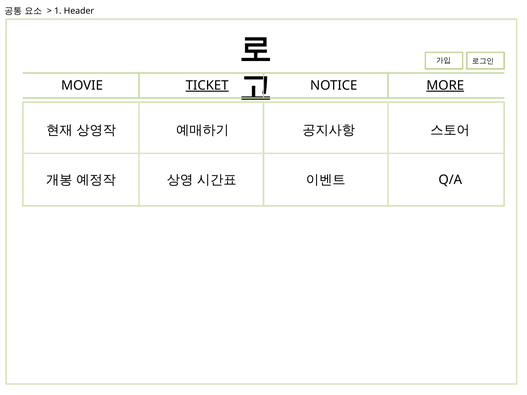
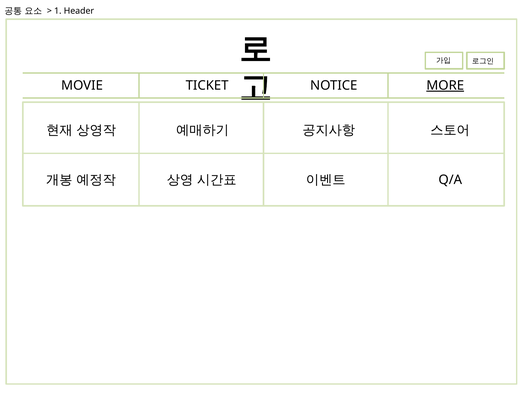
TICKET underline: present -> none
